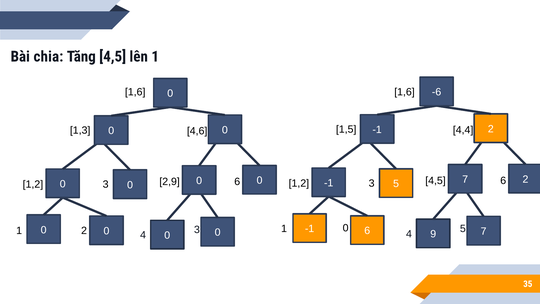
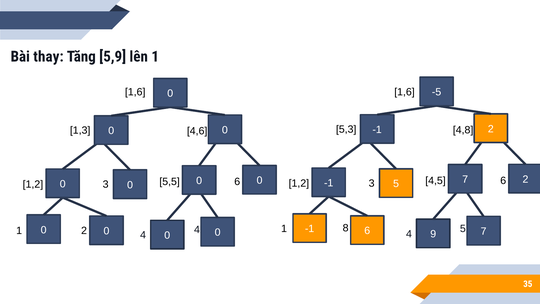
chia: chia -> thay
Tăng 4,5: 4,5 -> 5,9
-6: -6 -> -5
1,5: 1,5 -> 5,3
4,4: 4,4 -> 4,8
2,9: 2,9 -> 5,5
1 0: 0 -> 8
4 3: 3 -> 4
